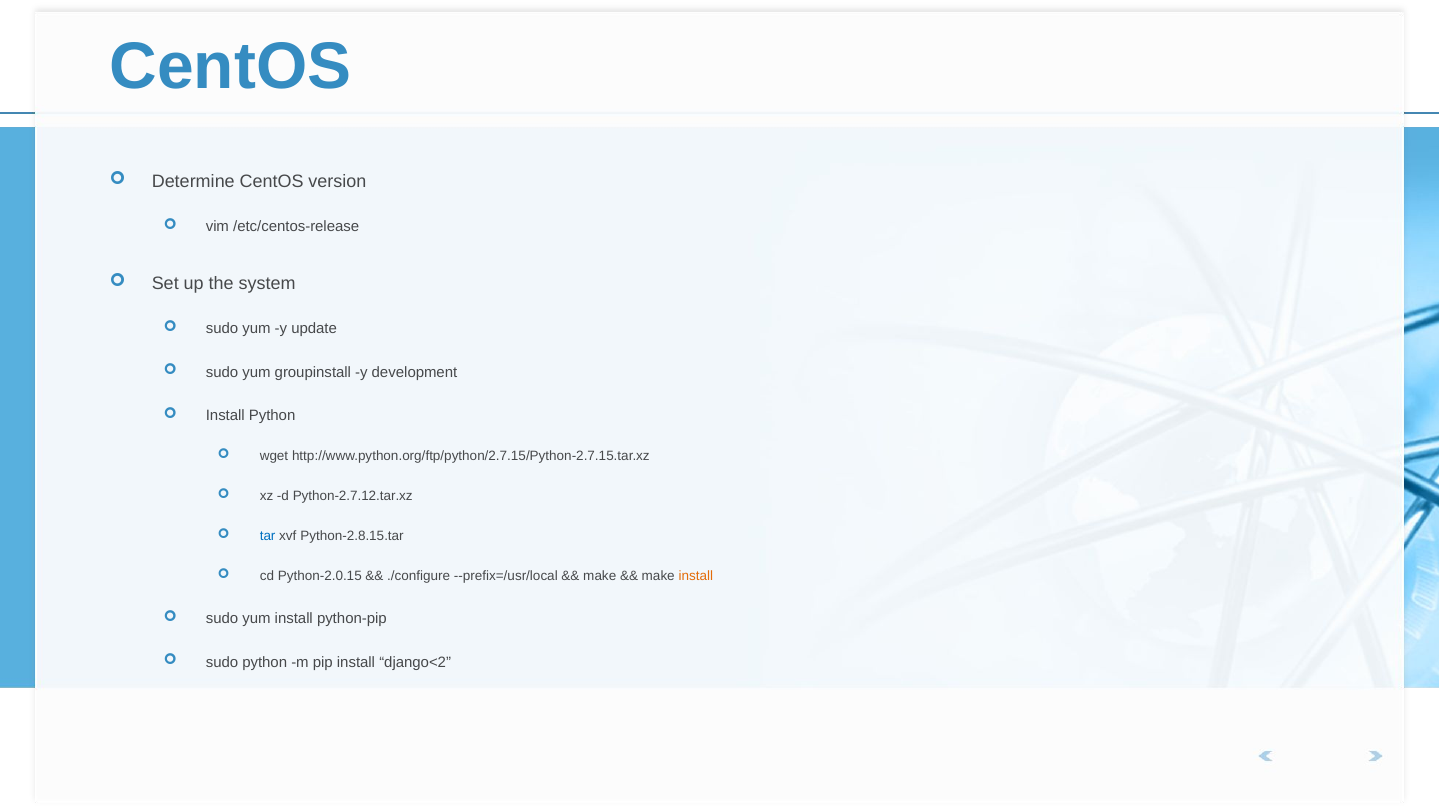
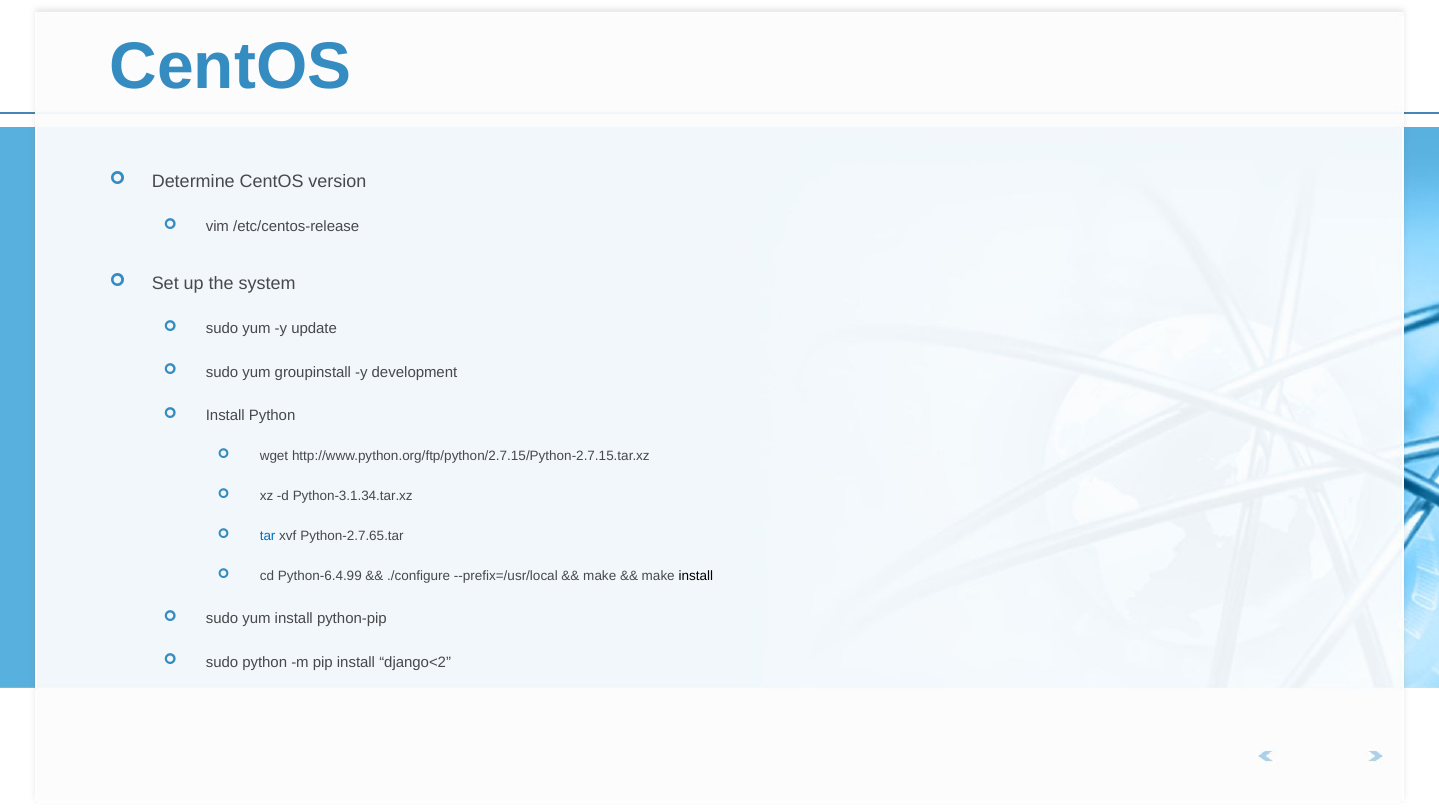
Python-2.7.12.tar.xz: Python-2.7.12.tar.xz -> Python-3.1.34.tar.xz
Python-2.8.15.tar: Python-2.8.15.tar -> Python-2.7.65.tar
Python-2.0.15: Python-2.0.15 -> Python-6.4.99
install at (696, 576) colour: orange -> black
